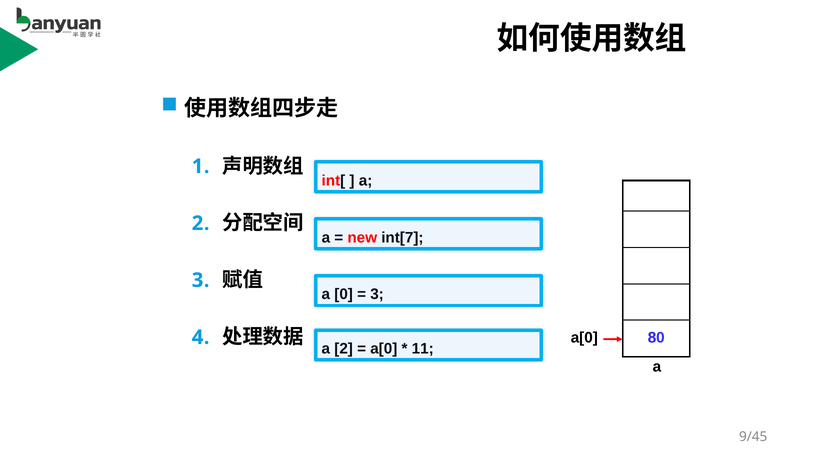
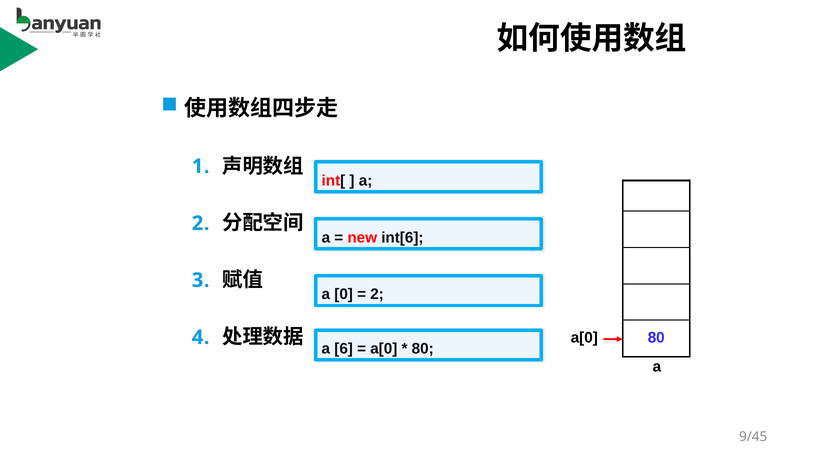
int[7: int[7 -> int[6
3 at (377, 294): 3 -> 2
a 2: 2 -> 6
11: 11 -> 80
